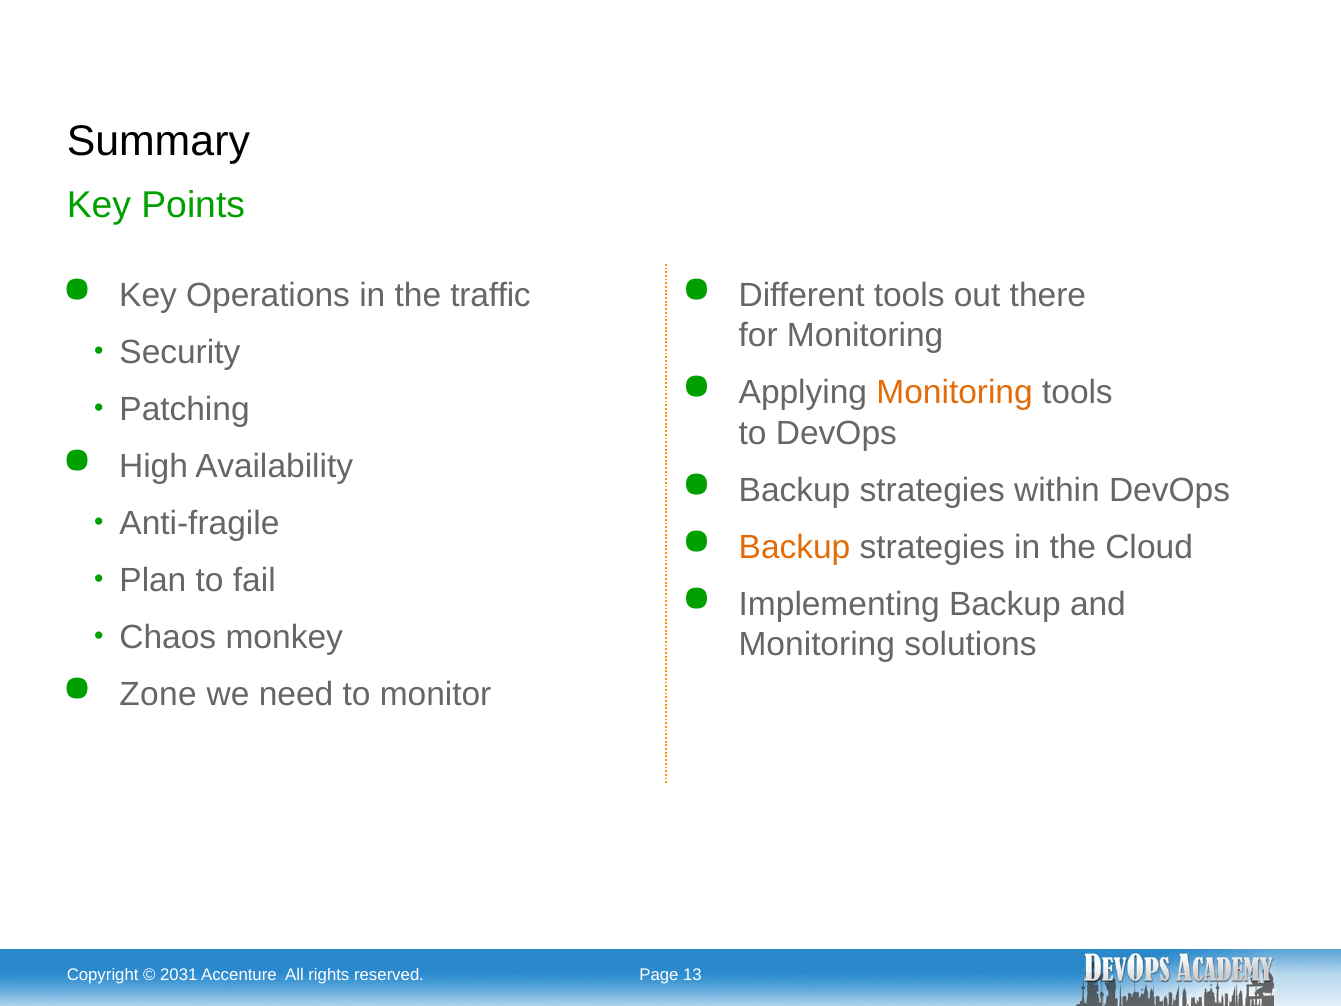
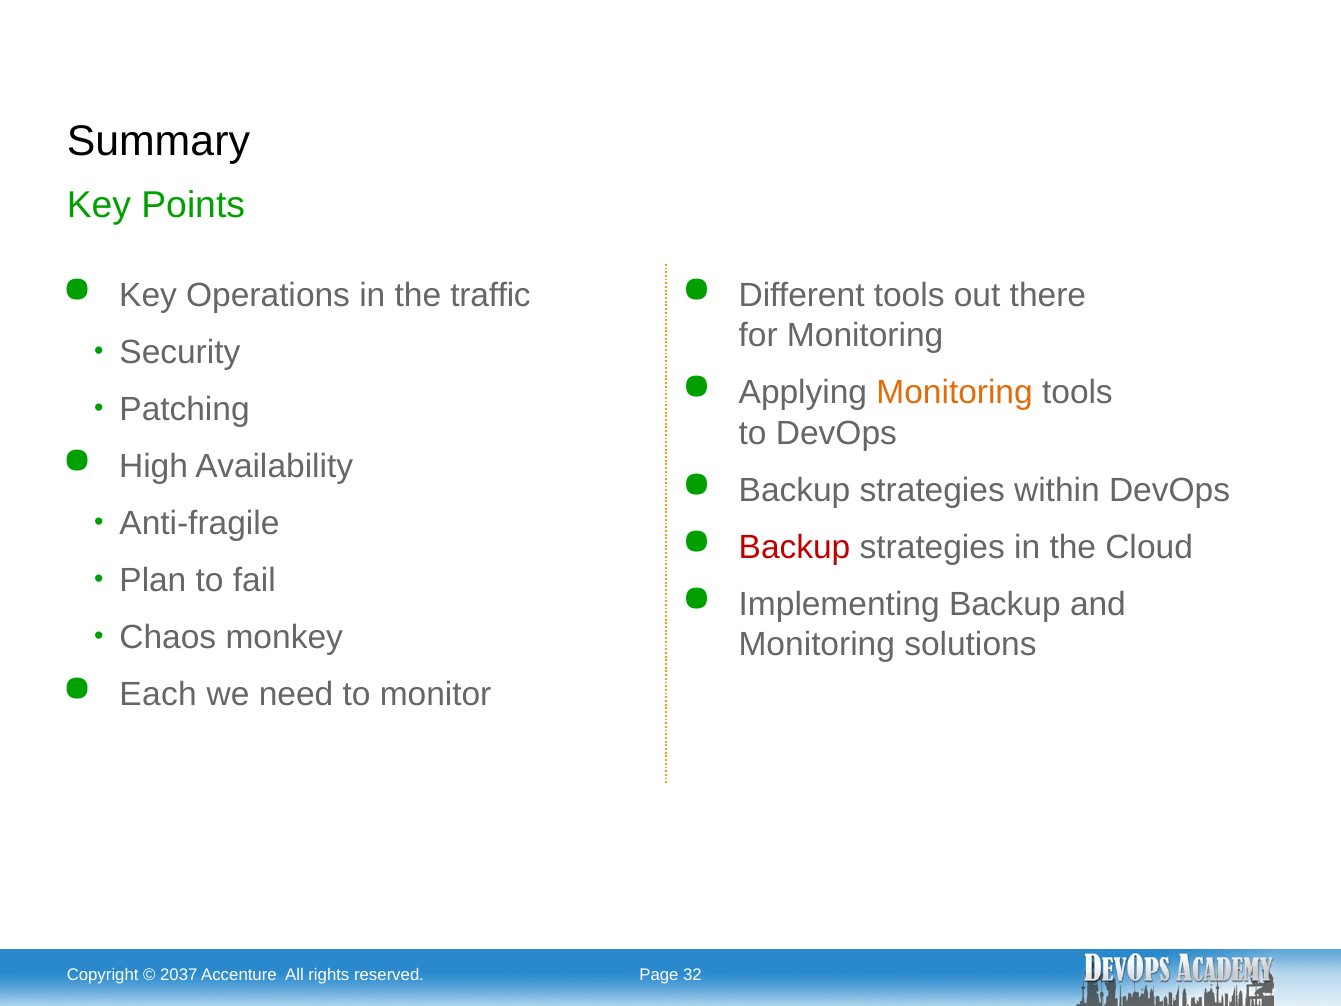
Backup at (795, 547) colour: orange -> red
Zone: Zone -> Each
2031: 2031 -> 2037
13: 13 -> 32
